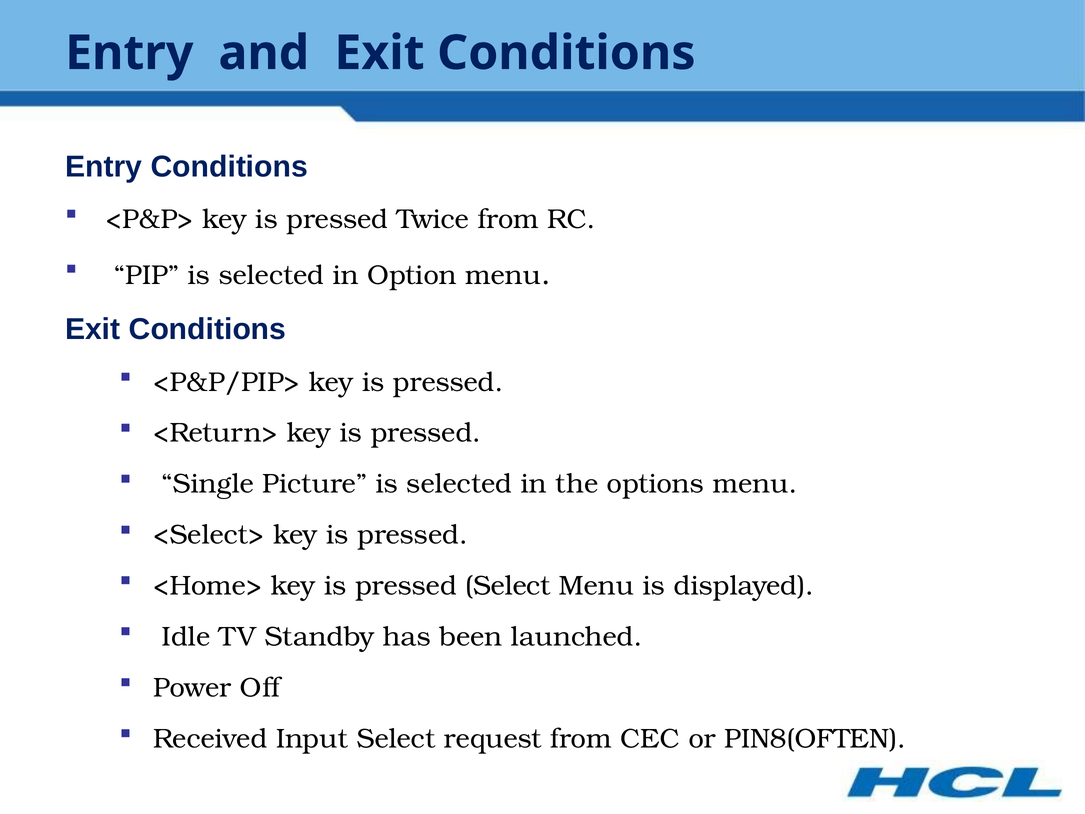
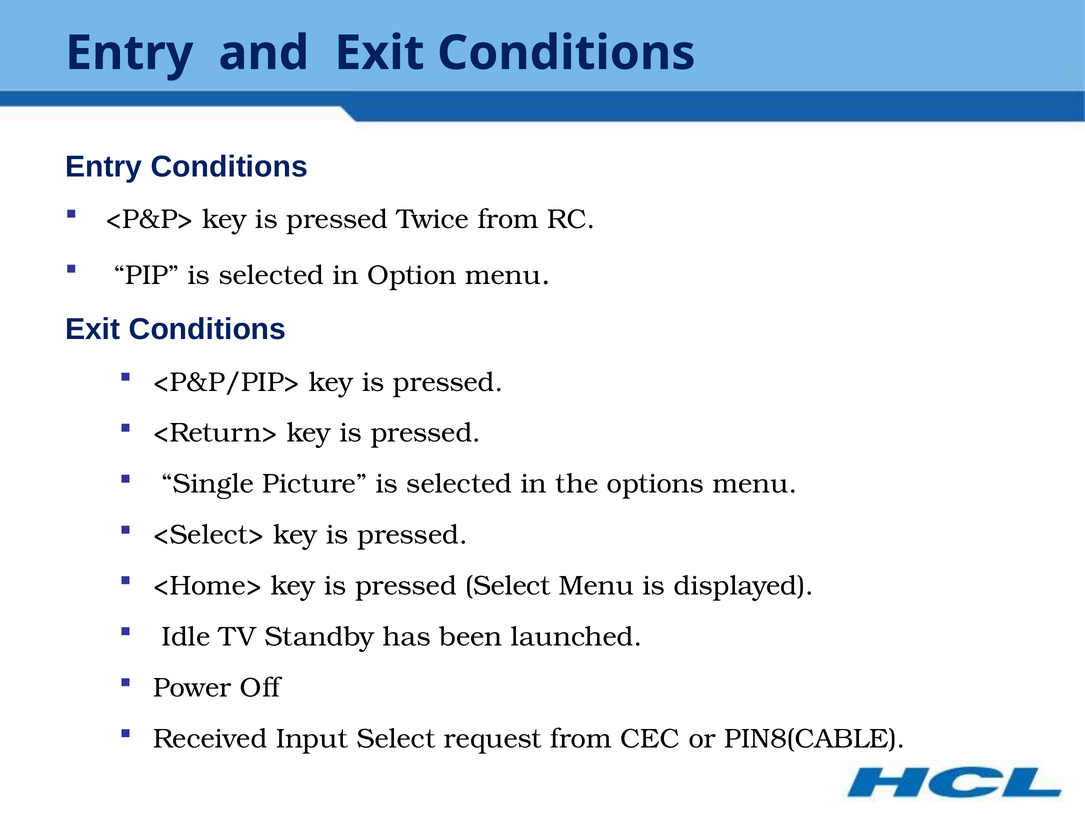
PIN8(OFTEN: PIN8(OFTEN -> PIN8(CABLE
